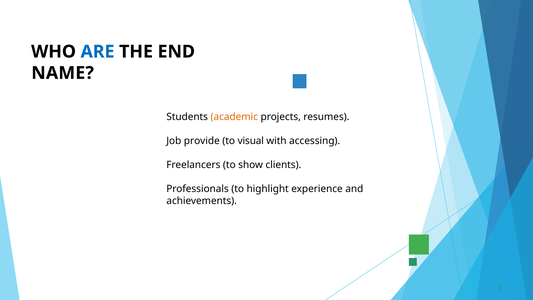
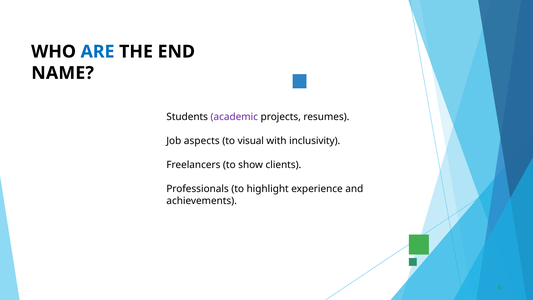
academic colour: orange -> purple
provide: provide -> aspects
accessing: accessing -> inclusivity
